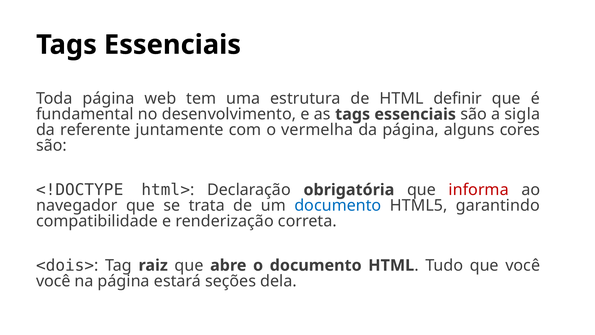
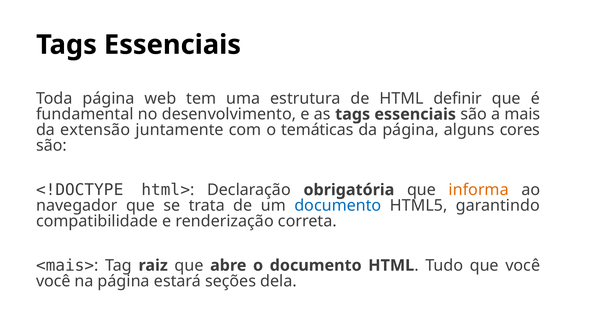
sigla: sigla -> mais
referente: referente -> extensão
vermelha: vermelha -> temáticas
informa colour: red -> orange
<dois>: <dois> -> <mais>
